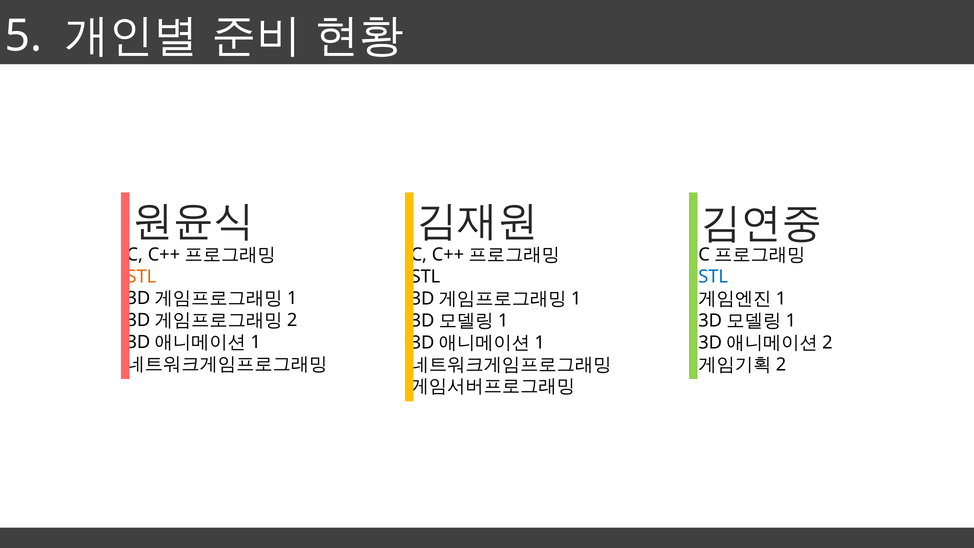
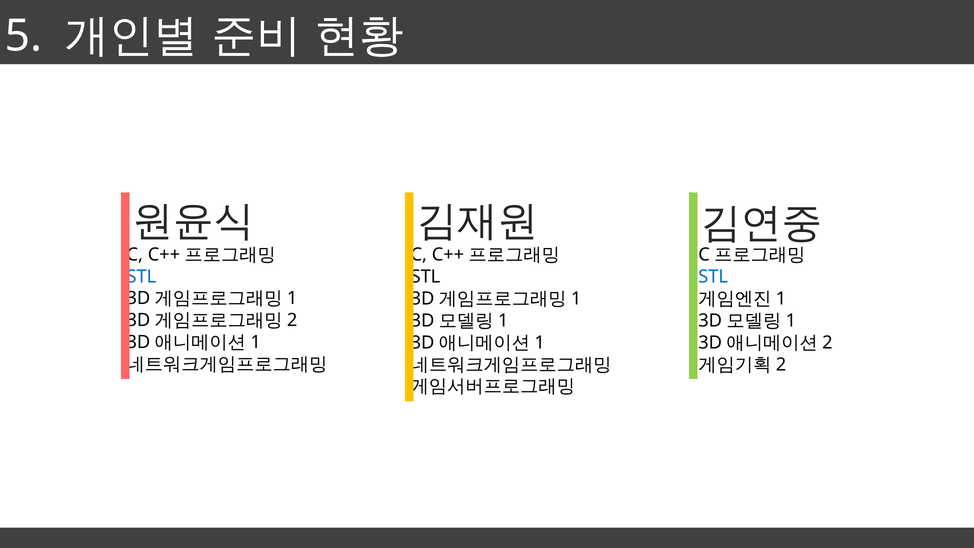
STL at (141, 276) colour: orange -> blue
